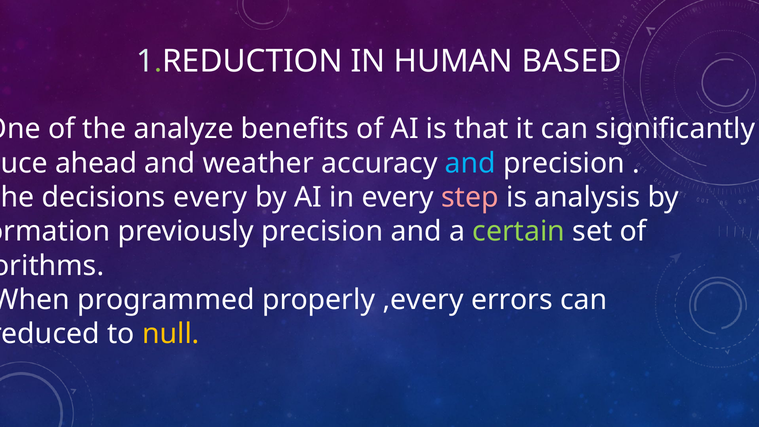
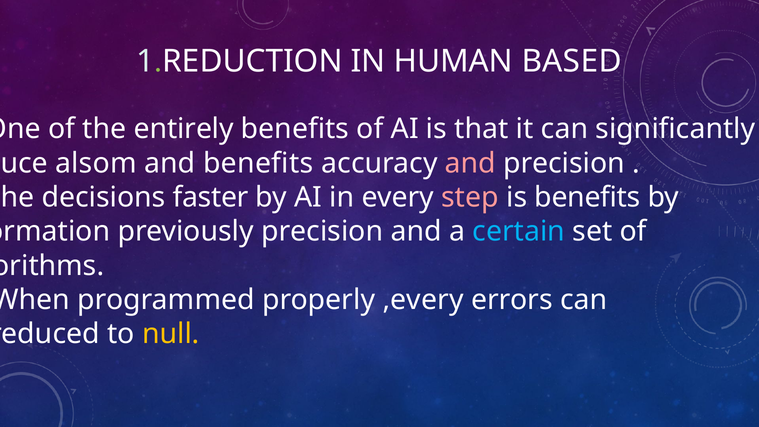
analyze: analyze -> entirely
ahead: ahead -> alsom
and weather: weather -> benefits
and at (470, 163) colour: light blue -> pink
decisions every: every -> faster
is analysis: analysis -> benefits
certain colour: light green -> light blue
